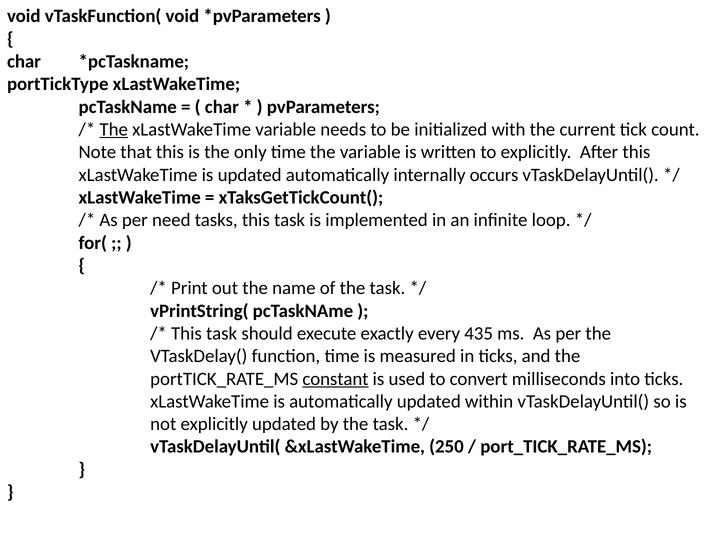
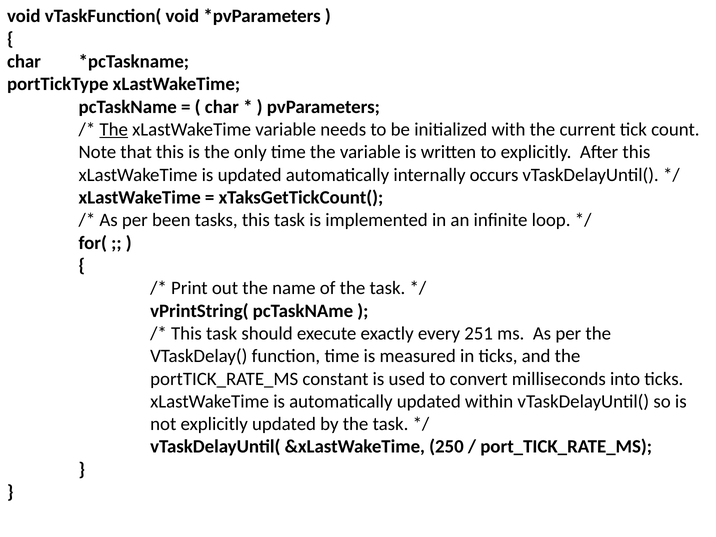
need: need -> been
435: 435 -> 251
constant underline: present -> none
